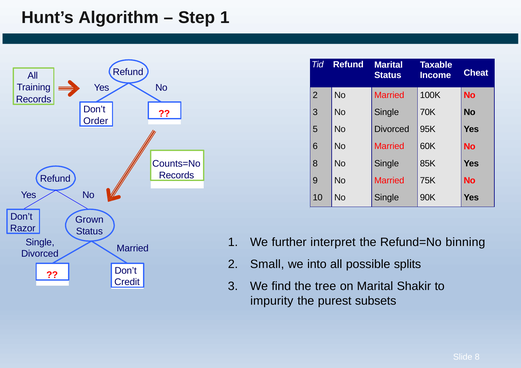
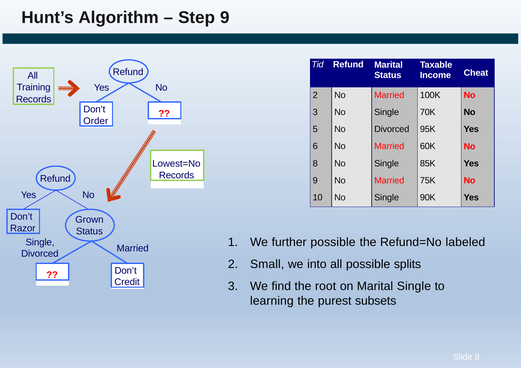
Step 1: 1 -> 9
Counts=No: Counts=No -> Lowest=No
further interpret: interpret -> possible
binning: binning -> labeled
tree: tree -> root
Marital Shakir: Shakir -> Single
impurity: impurity -> learning
